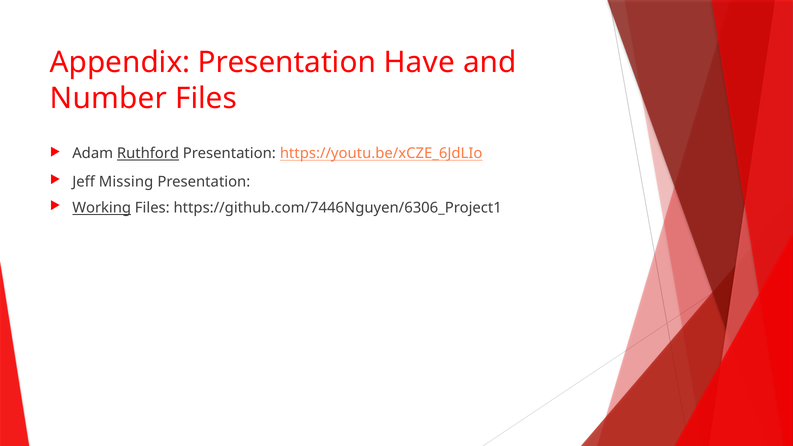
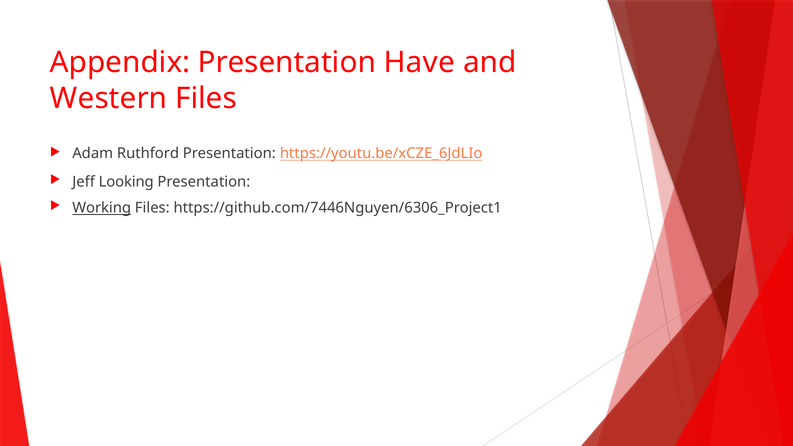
Number: Number -> Western
Ruthford underline: present -> none
Missing: Missing -> Looking
